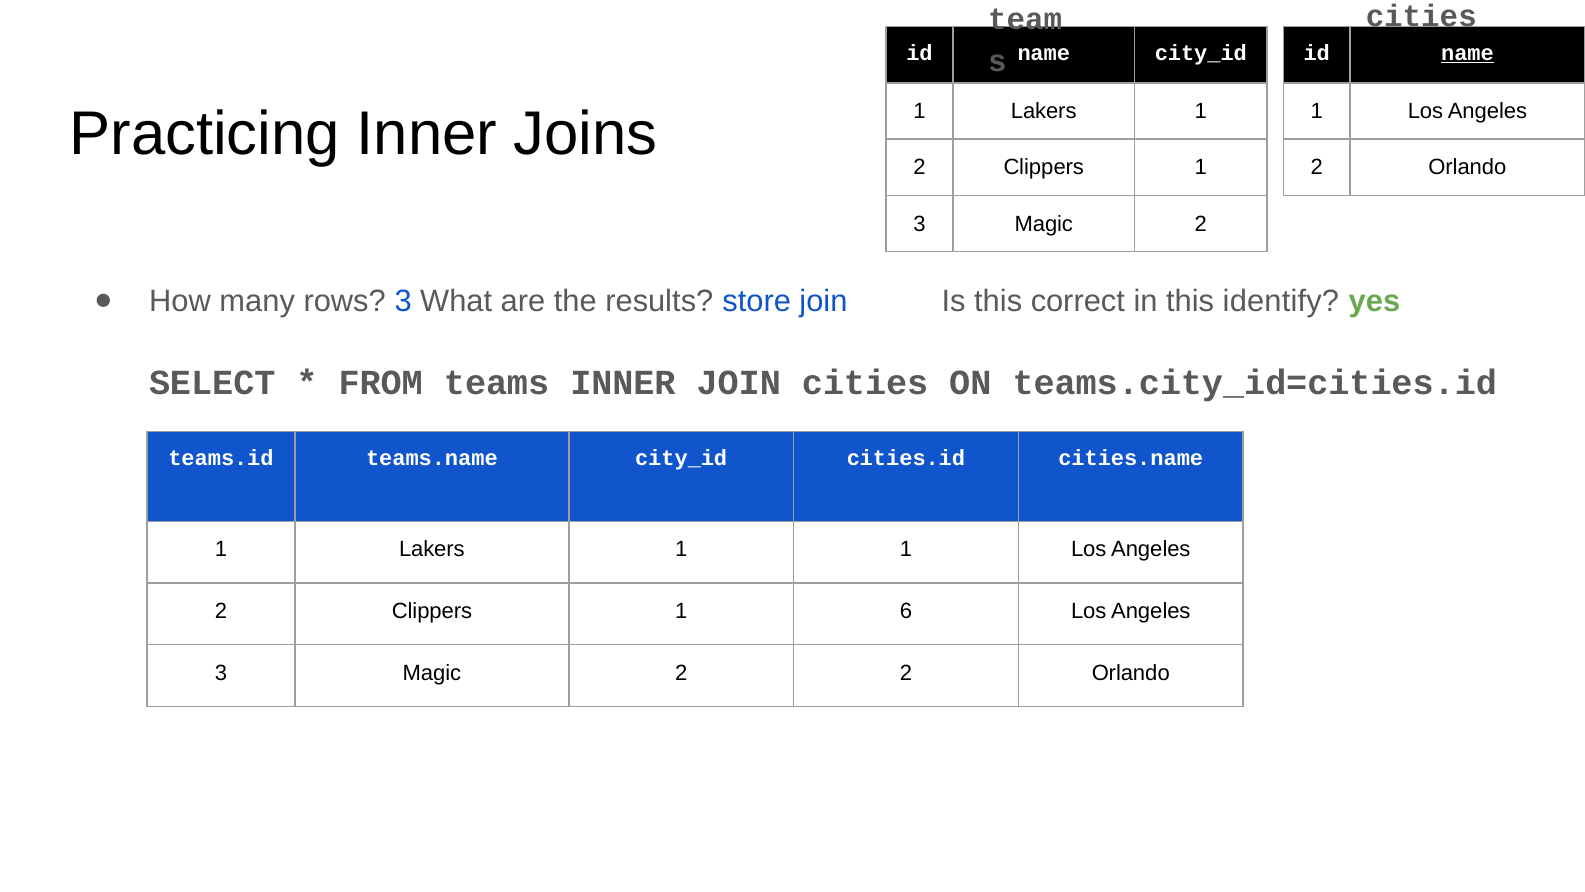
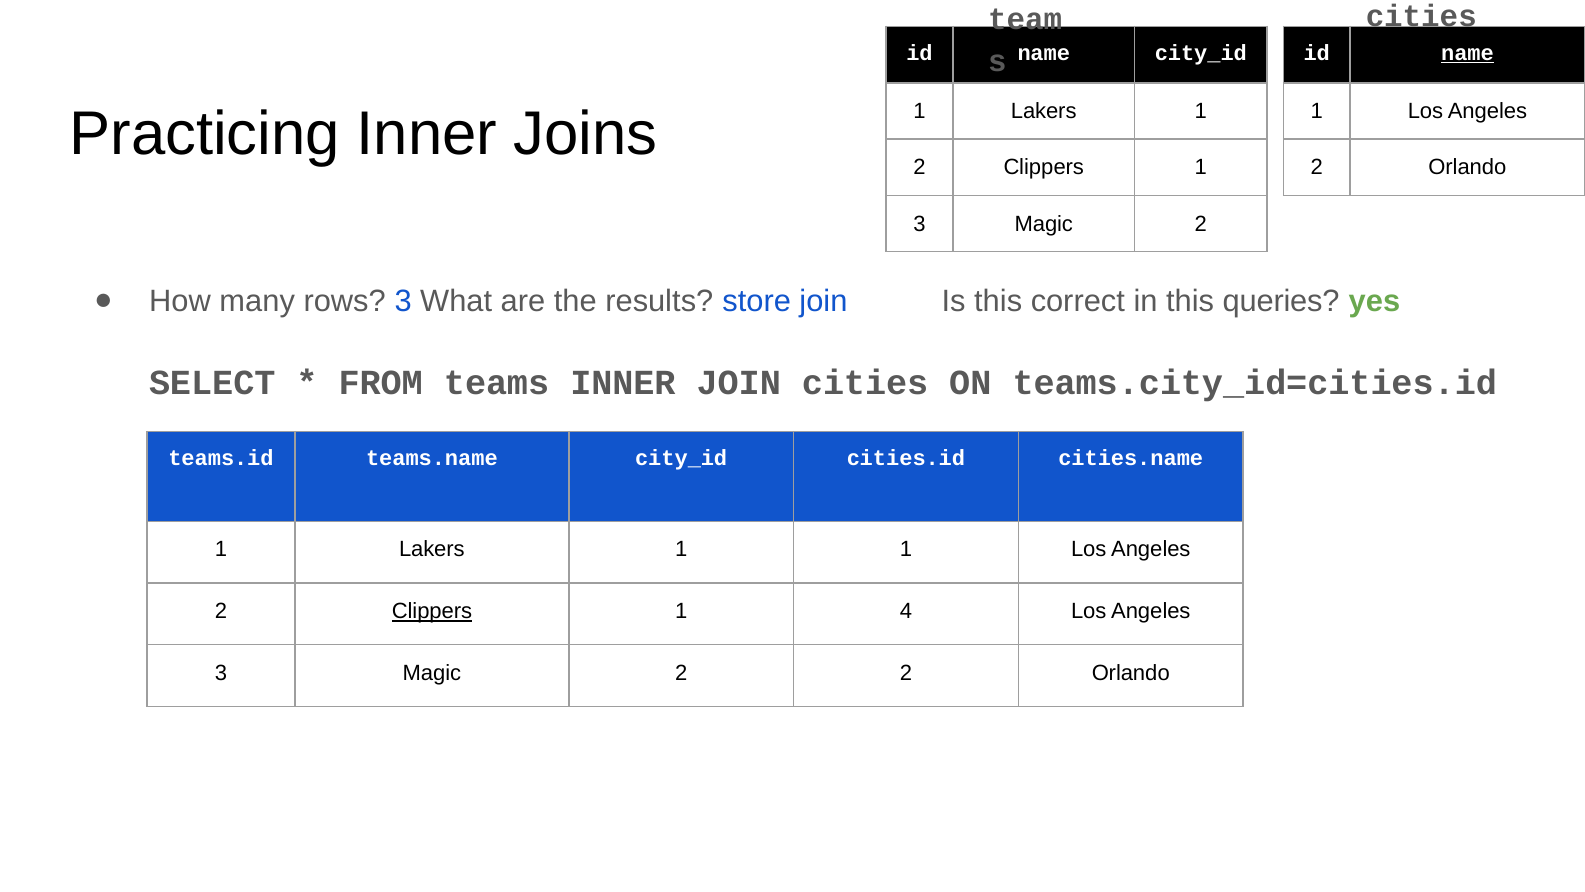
identify: identify -> queries
Clippers at (432, 611) underline: none -> present
6: 6 -> 4
